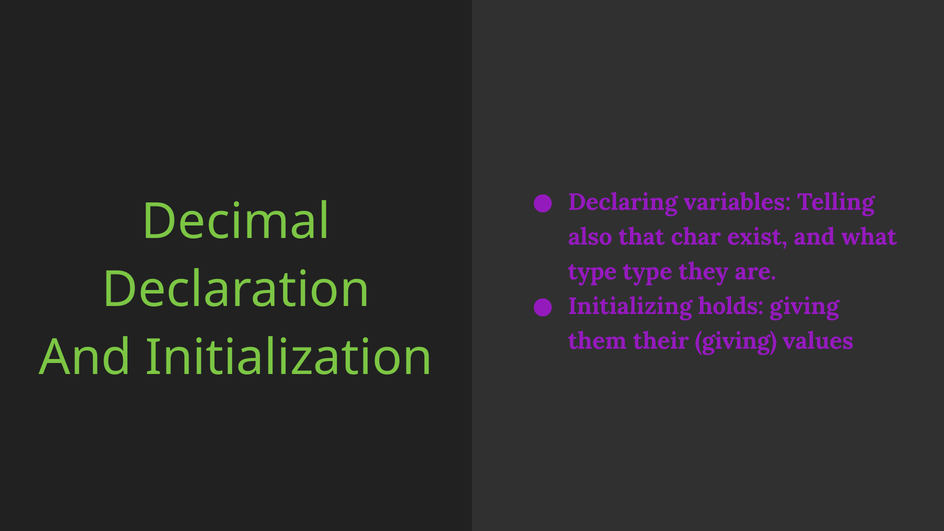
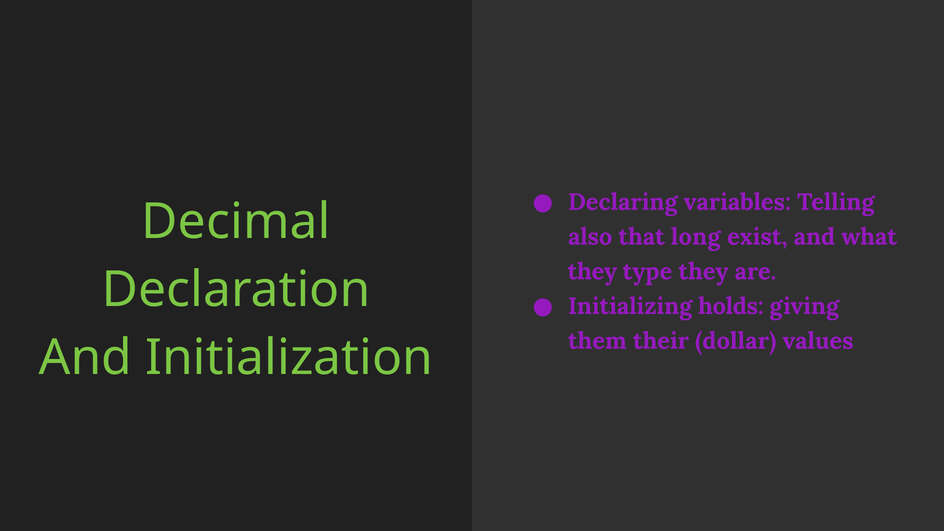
char: char -> long
type at (592, 272): type -> they
their giving: giving -> dollar
